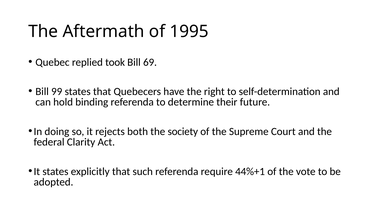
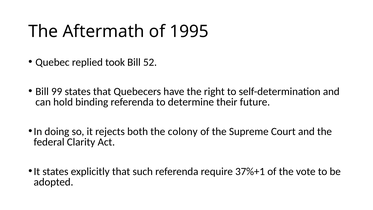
69: 69 -> 52
society: society -> colony
44%+1: 44%+1 -> 37%+1
